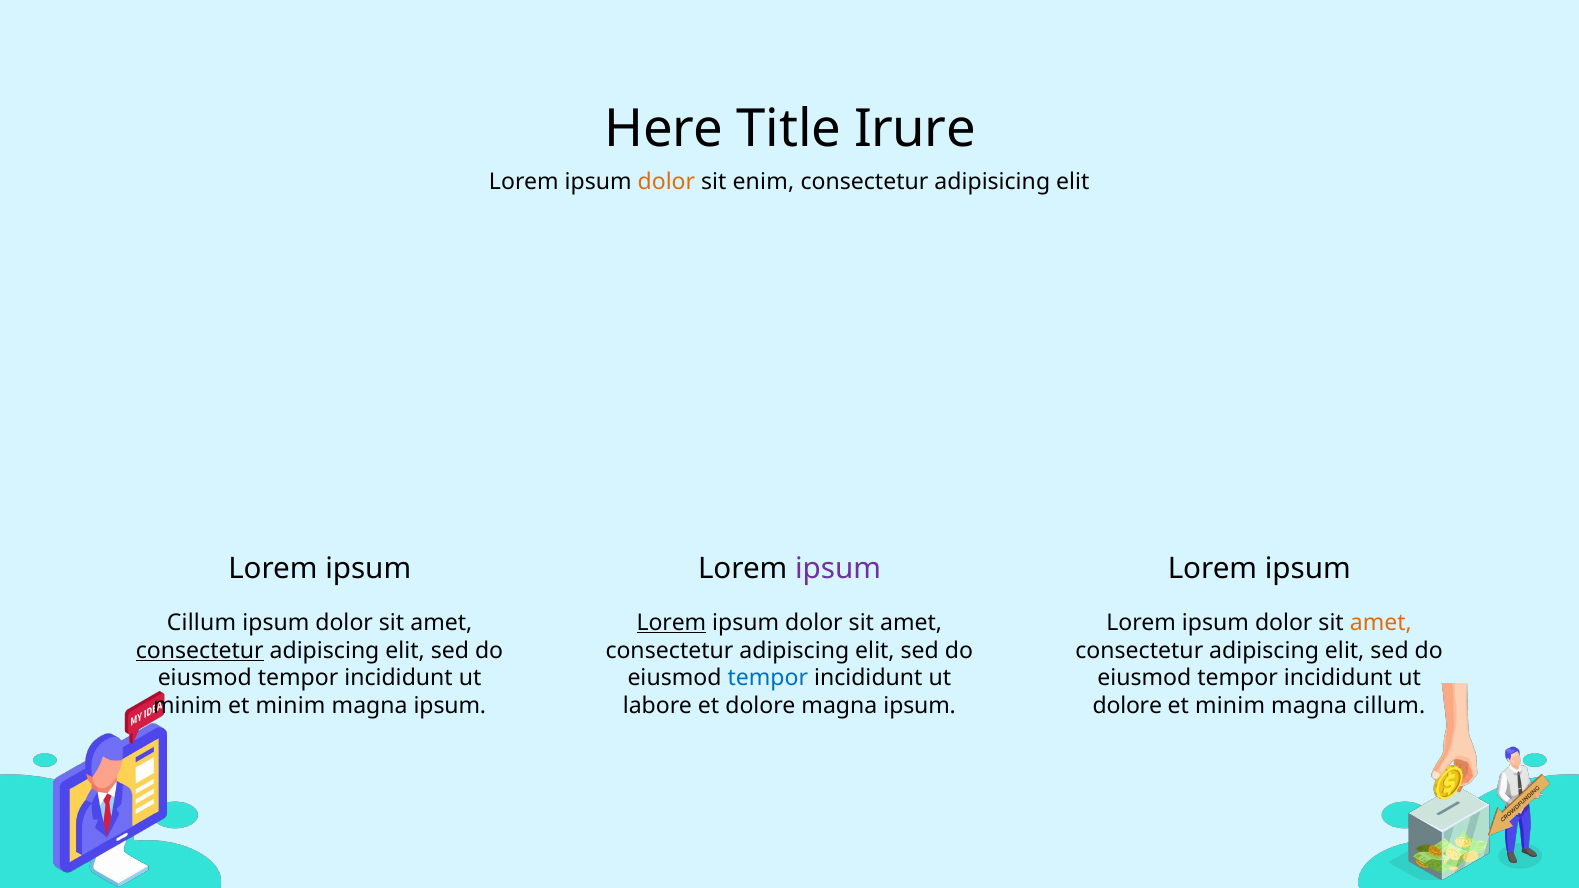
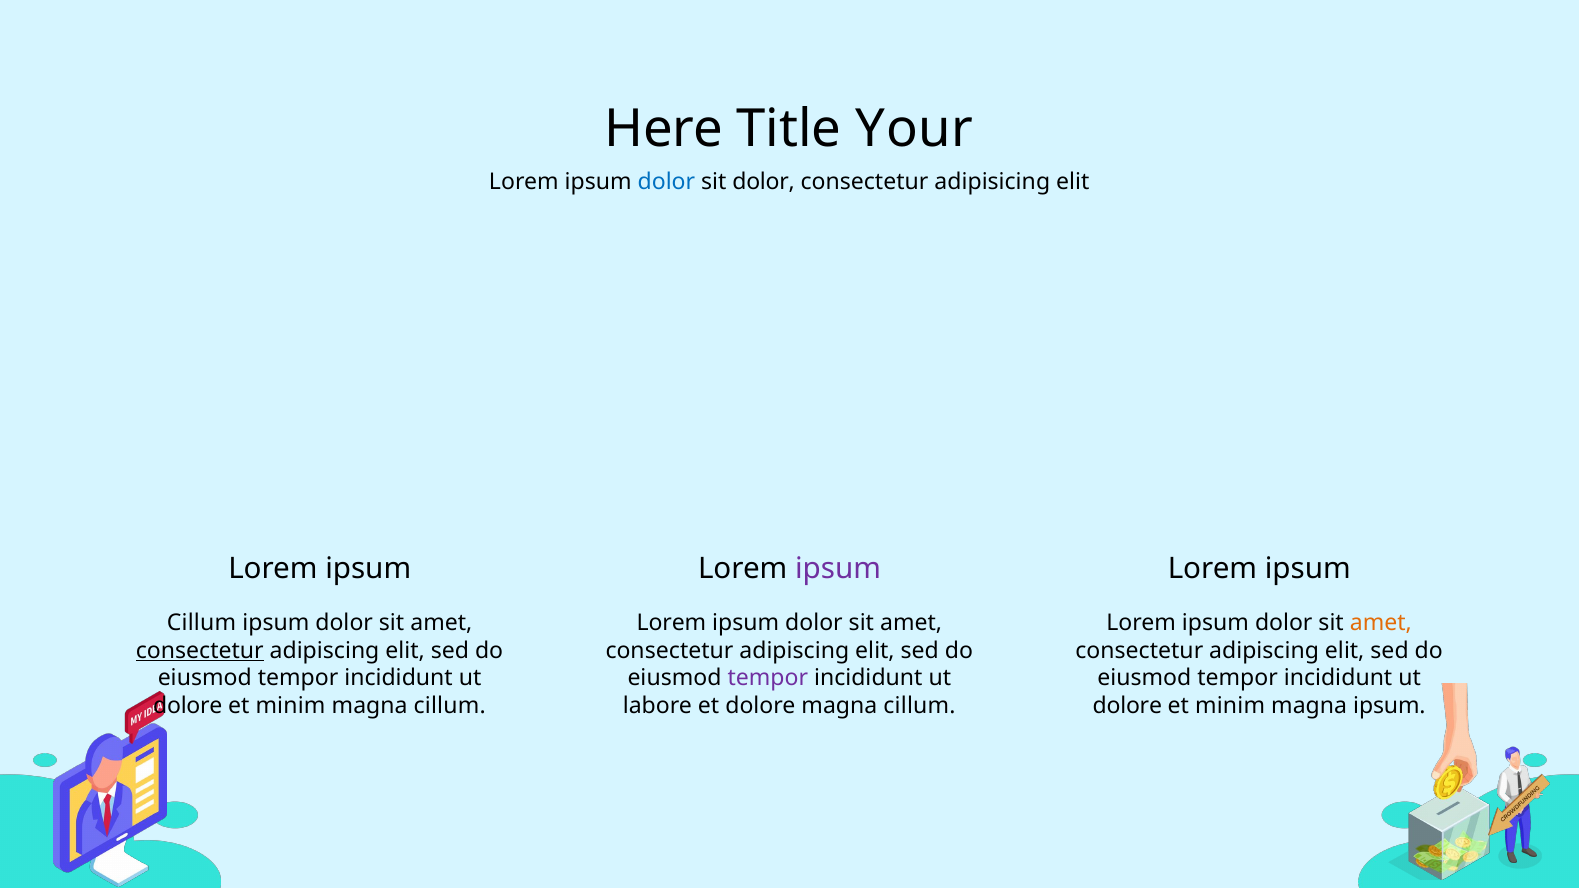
Irure: Irure -> Your
dolor at (666, 182) colour: orange -> blue
sit enim: enim -> dolor
Lorem at (671, 623) underline: present -> none
tempor at (768, 678) colour: blue -> purple
minim at (188, 706): minim -> dolore
ipsum at (450, 706): ipsum -> cillum
dolore magna ipsum: ipsum -> cillum
magna cillum: cillum -> ipsum
